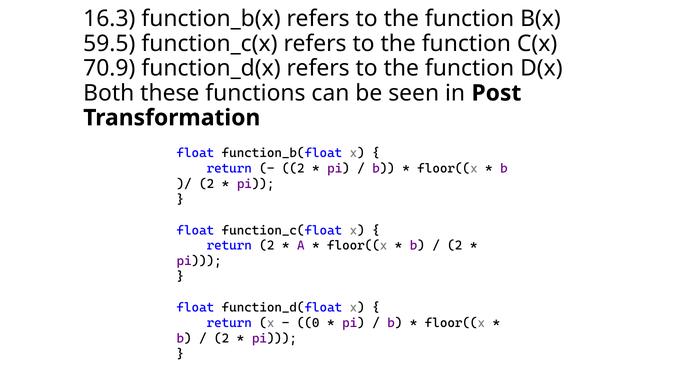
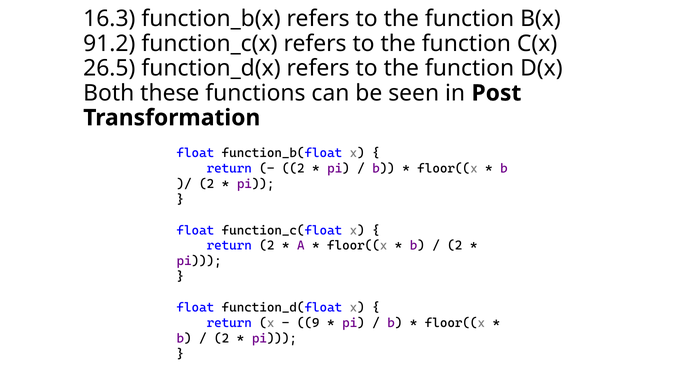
59.5: 59.5 -> 91.2
70.9: 70.9 -> 26.5
0: 0 -> 9
